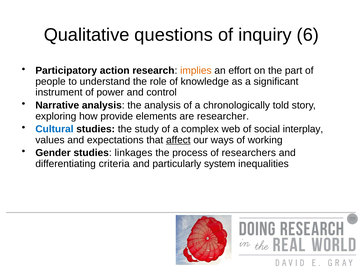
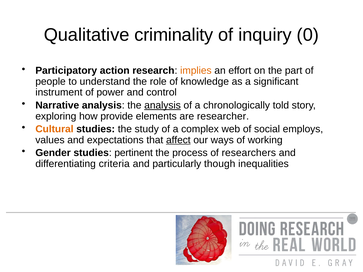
questions: questions -> criminality
6: 6 -> 0
analysis at (163, 105) underline: none -> present
Cultural colour: blue -> orange
interplay: interplay -> employs
linkages: linkages -> pertinent
system: system -> though
